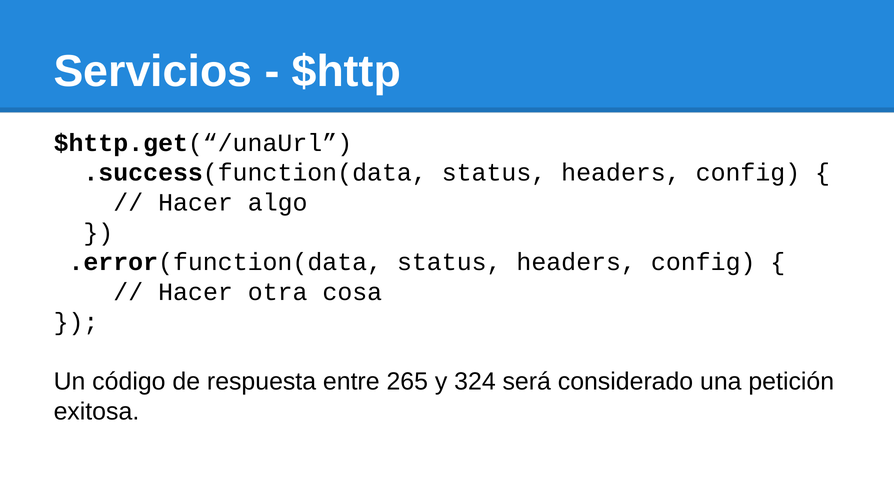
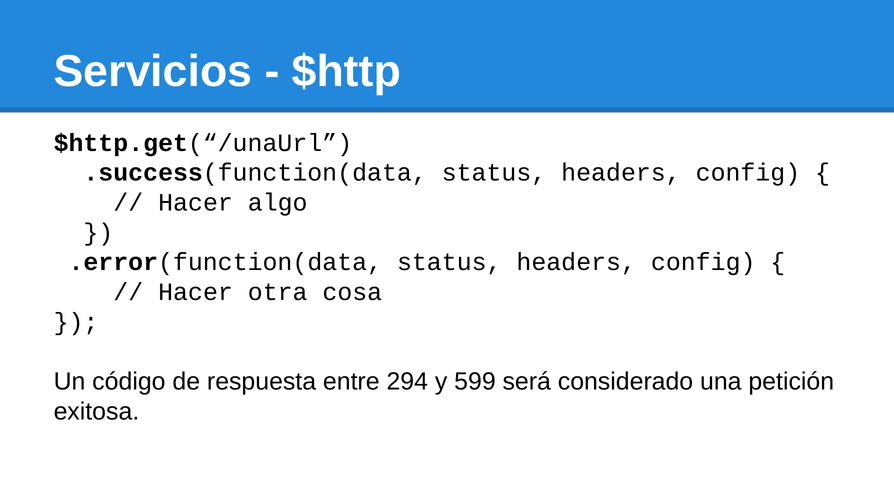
265: 265 -> 294
324: 324 -> 599
